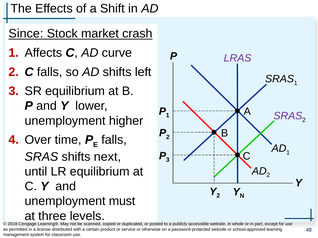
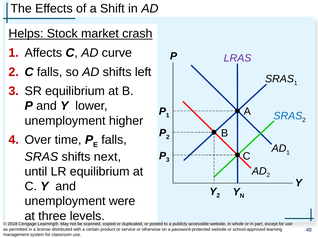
Since: Since -> Helps
SRAS at (288, 116) colour: purple -> blue
must: must -> were
